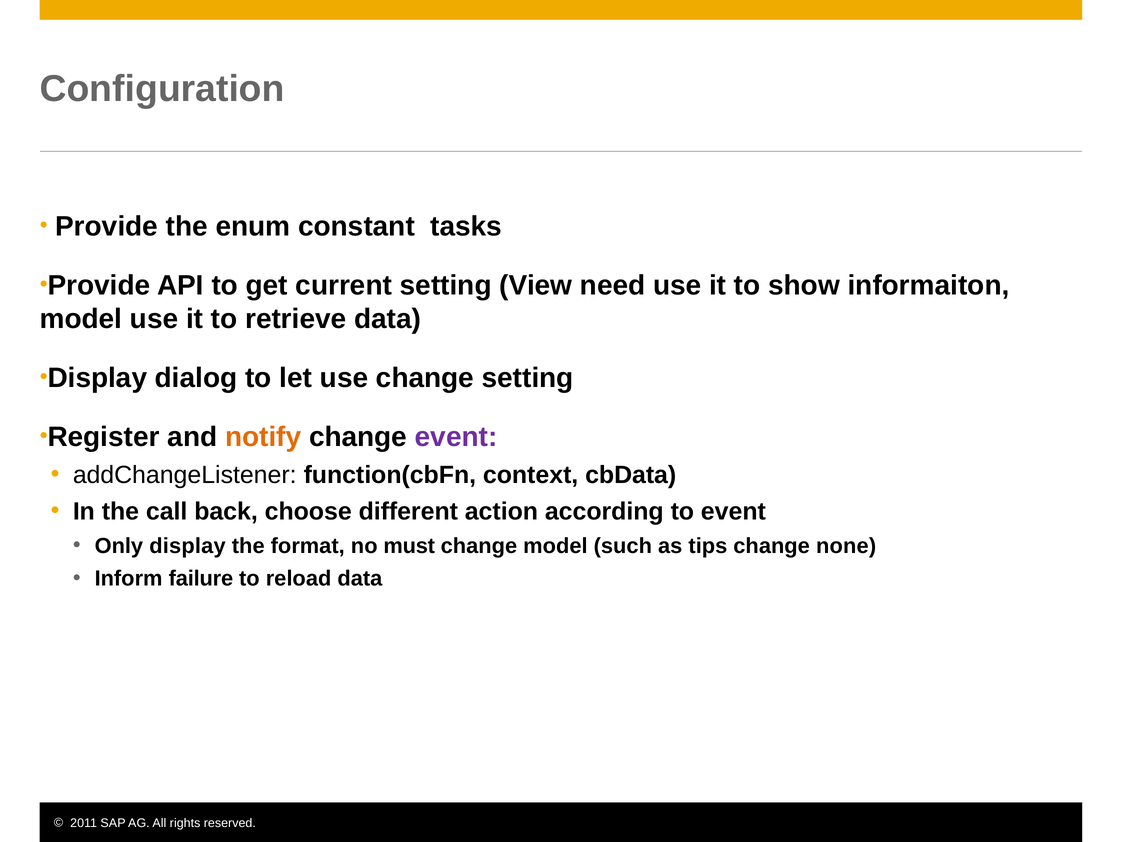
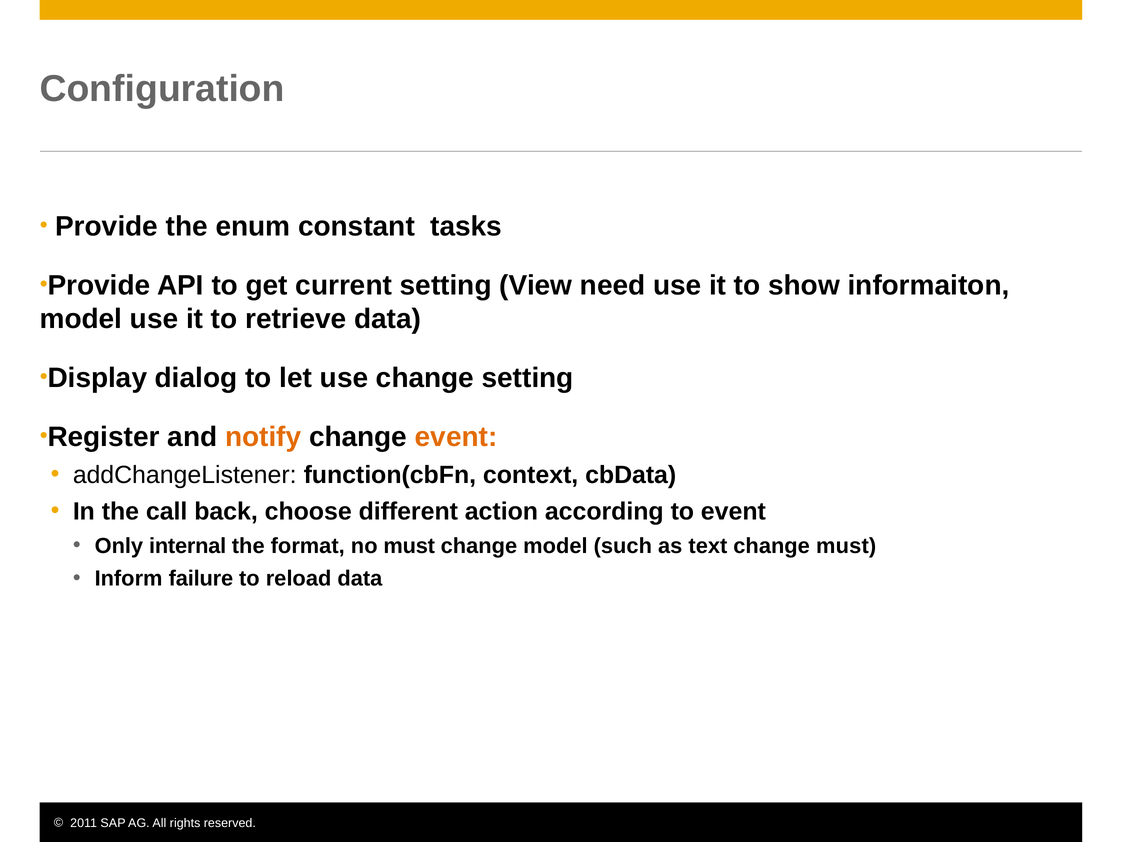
event at (456, 437) colour: purple -> orange
Only display: display -> internal
tips: tips -> text
change none: none -> must
